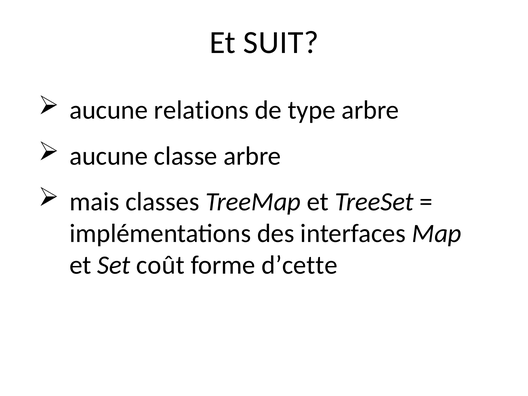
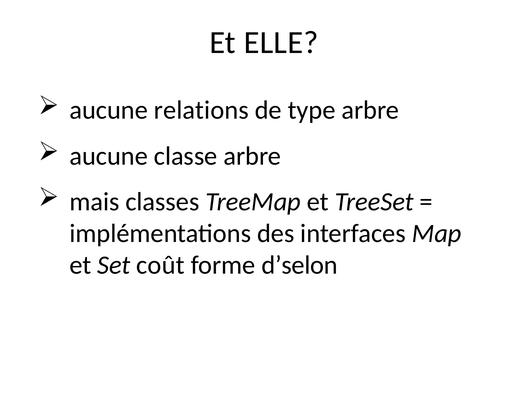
SUIT: SUIT -> ELLE
d’cette: d’cette -> d’selon
